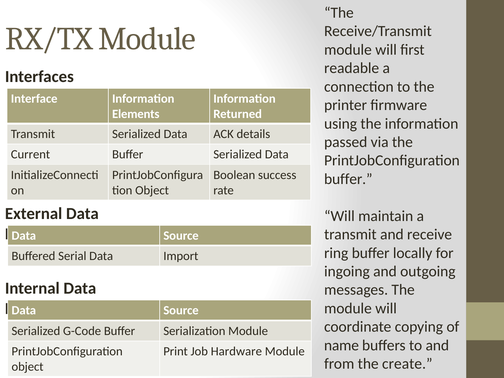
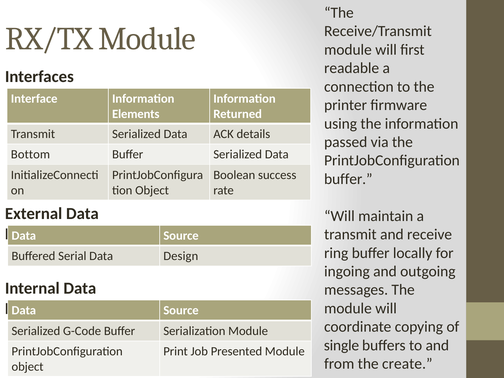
Current: Current -> Bottom
Import: Import -> Design
name: name -> single
Hardware: Hardware -> Presented
